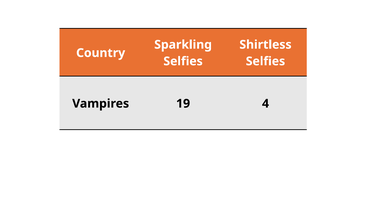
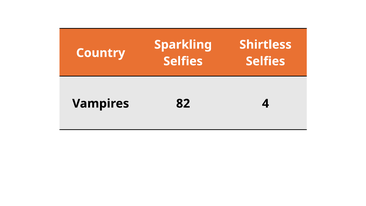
19: 19 -> 82
